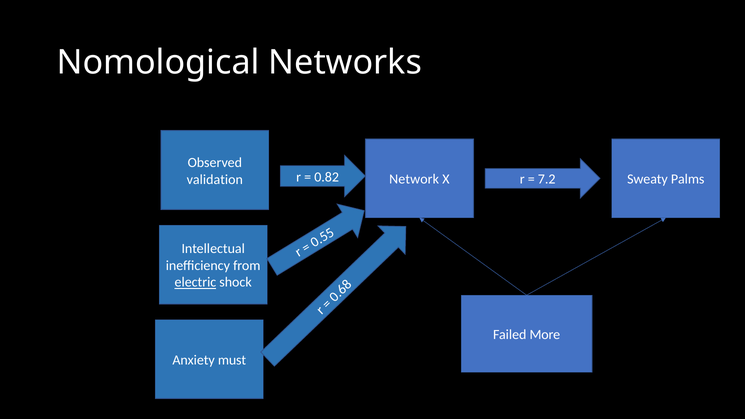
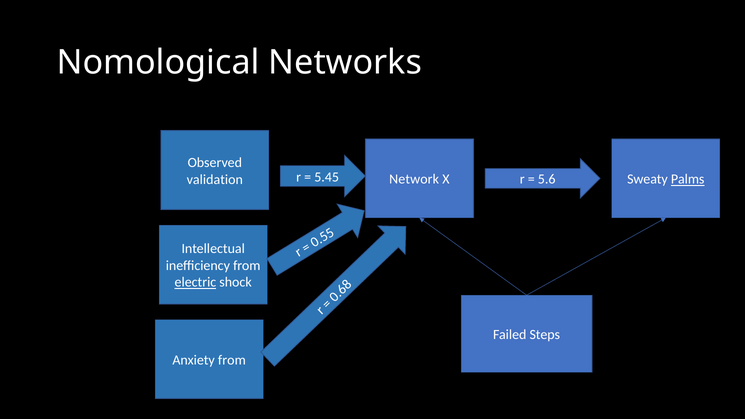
0.82: 0.82 -> 5.45
7.2: 7.2 -> 5.6
Palms underline: none -> present
More: More -> Steps
Anxiety must: must -> from
